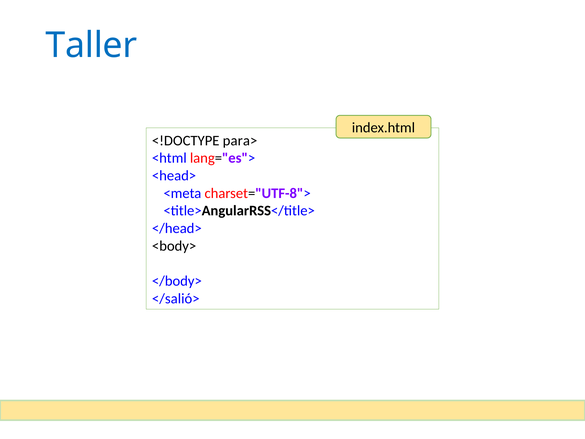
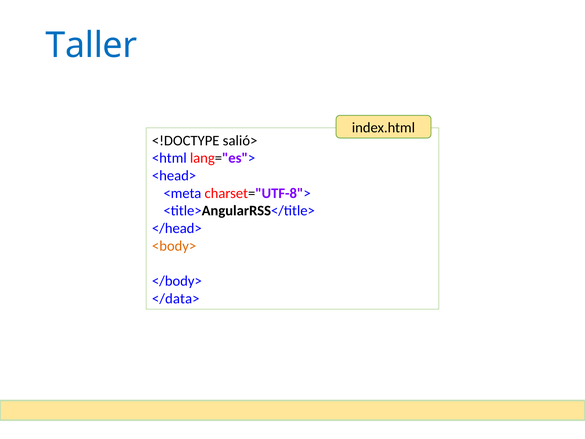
para>: para> -> salió>
<body> colour: black -> orange
</salió>: </salió> -> </data>
